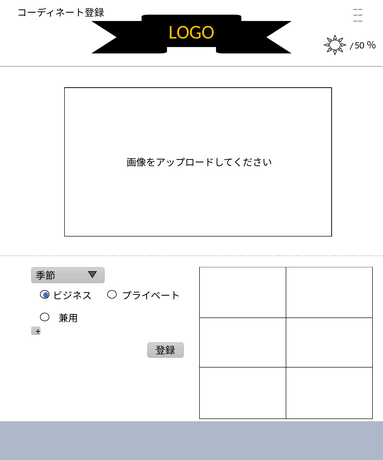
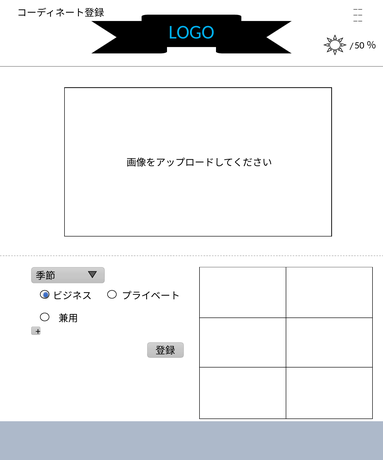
LOGO colour: yellow -> light blue
